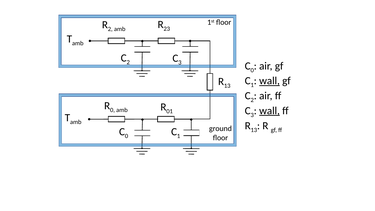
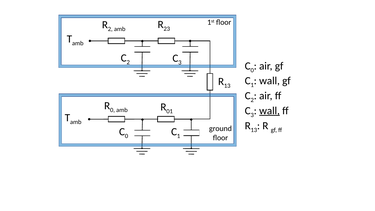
wall at (269, 81) underline: present -> none
